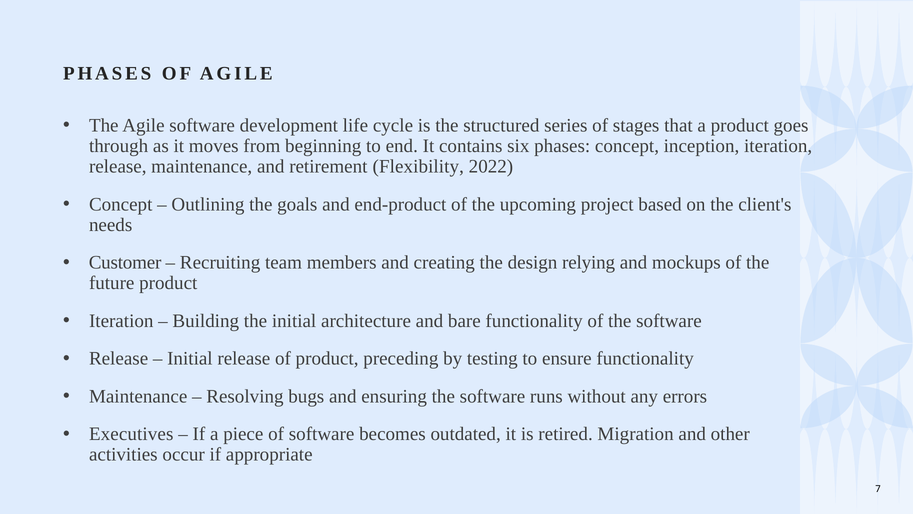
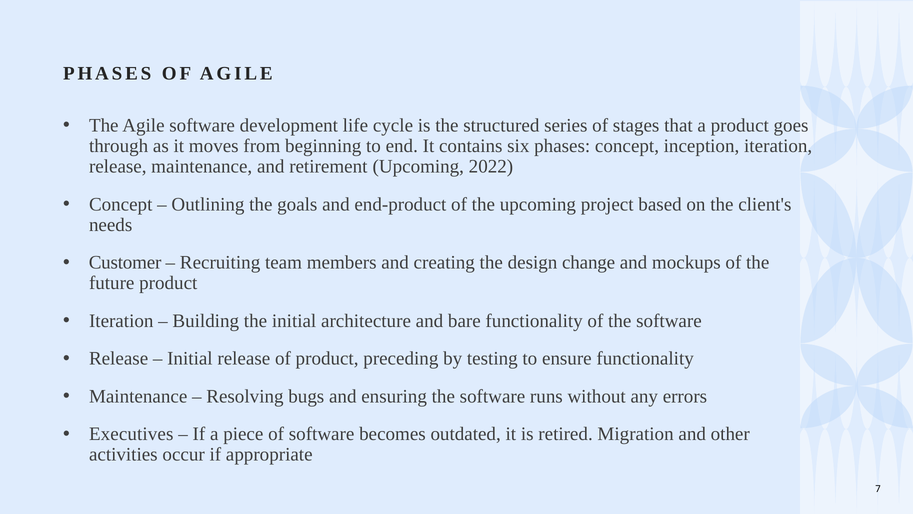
retirement Flexibility: Flexibility -> Upcoming
relying: relying -> change
